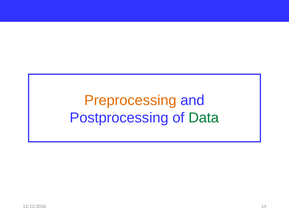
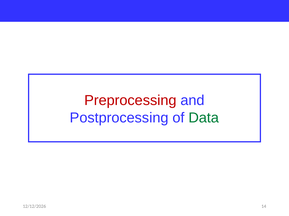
Preprocessing colour: orange -> red
